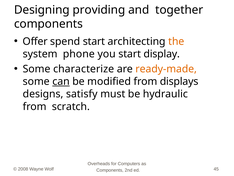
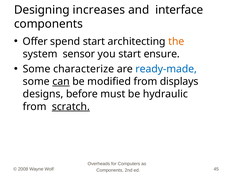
providing: providing -> increases
together: together -> interface
phone: phone -> sensor
display: display -> ensure
ready-made colour: orange -> blue
satisfy: satisfy -> before
scratch underline: none -> present
